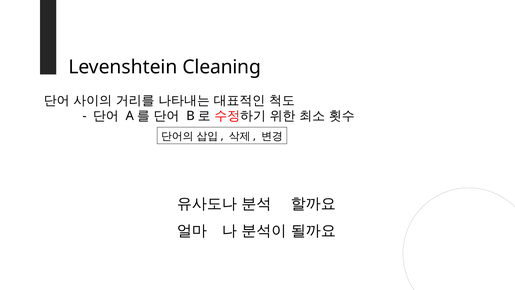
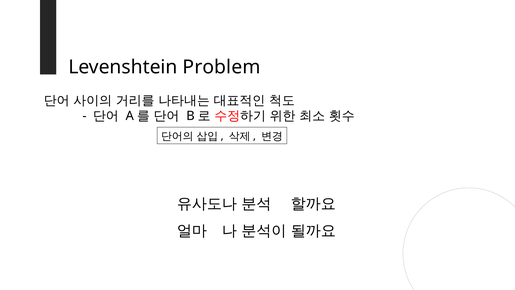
Cleaning: Cleaning -> Problem
